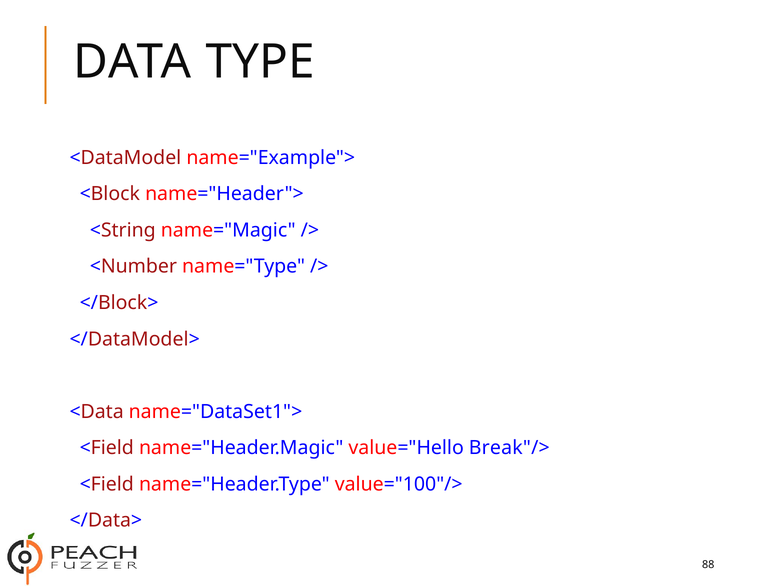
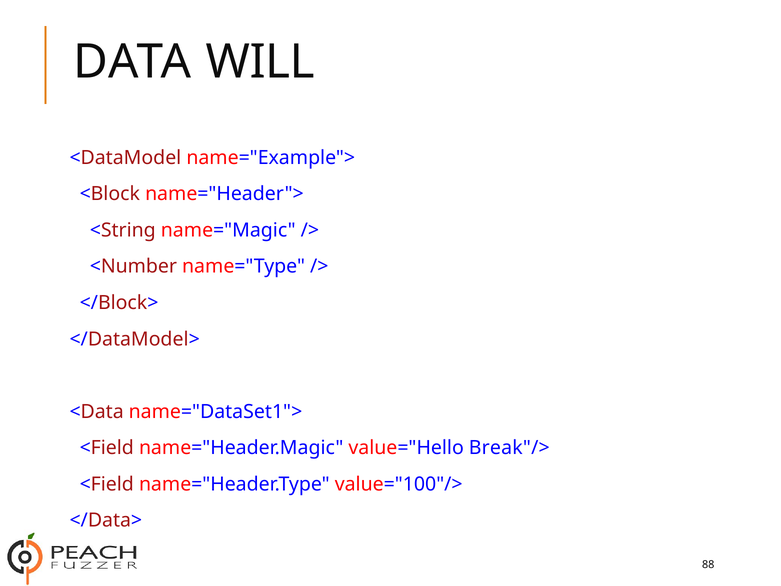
TYPE: TYPE -> WILL
